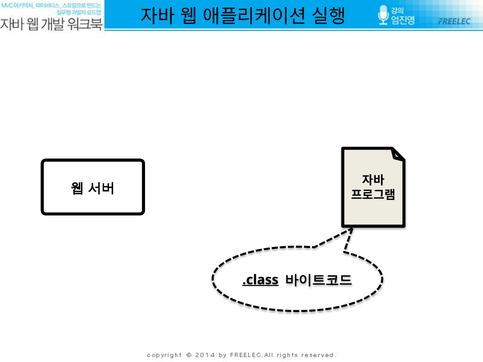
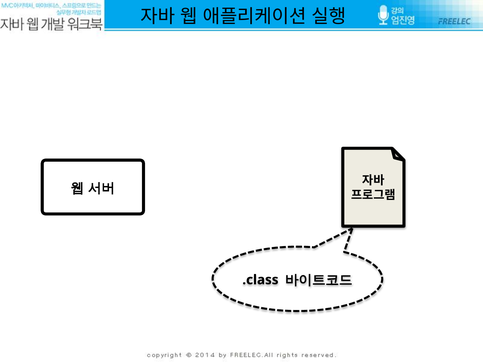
.class underline: present -> none
